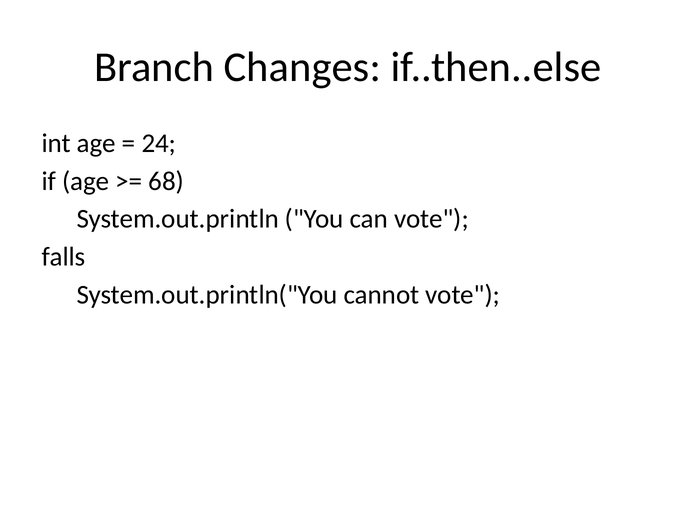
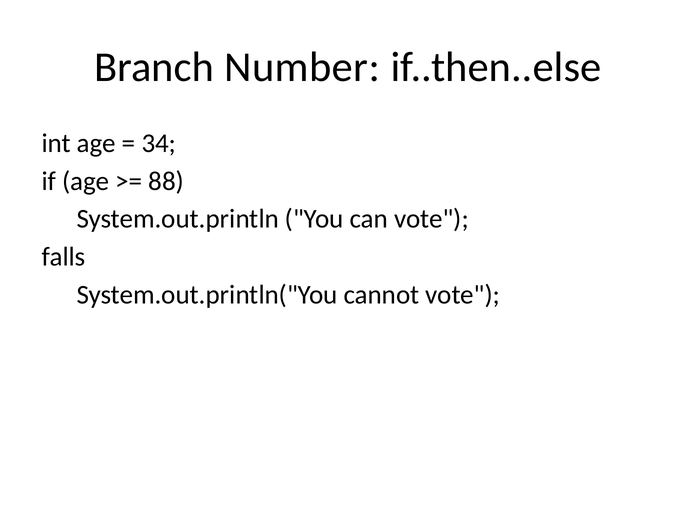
Changes: Changes -> Number
24: 24 -> 34
68: 68 -> 88
